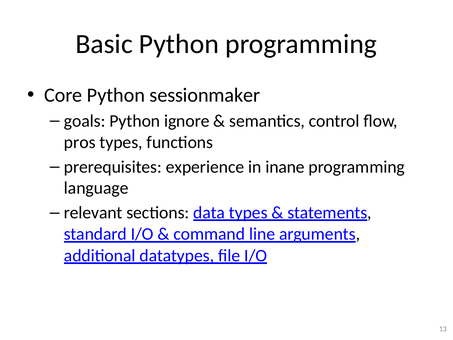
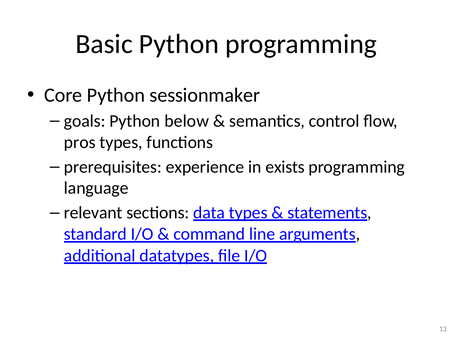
ignore: ignore -> below
inane: inane -> exists
